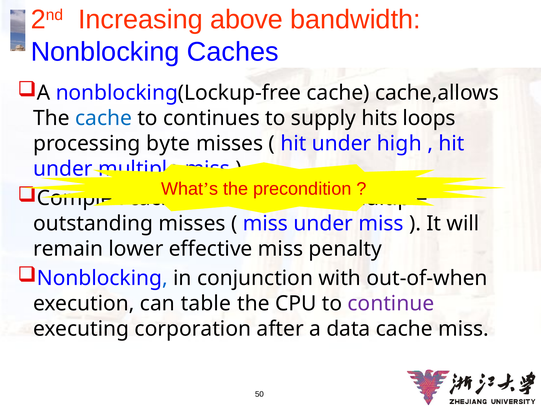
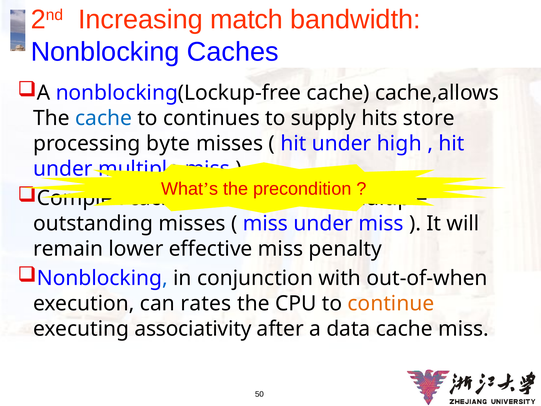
above: above -> match
loops: loops -> store
table: table -> rates
continue colour: purple -> orange
corporation: corporation -> associativity
